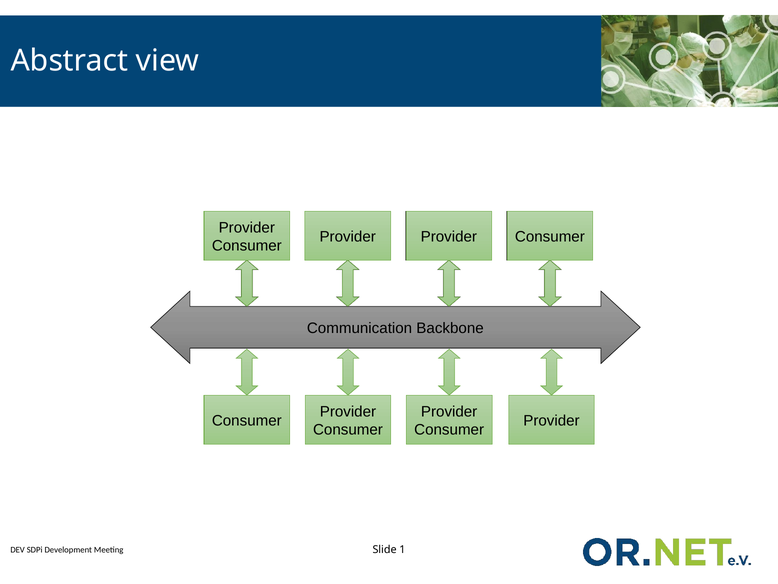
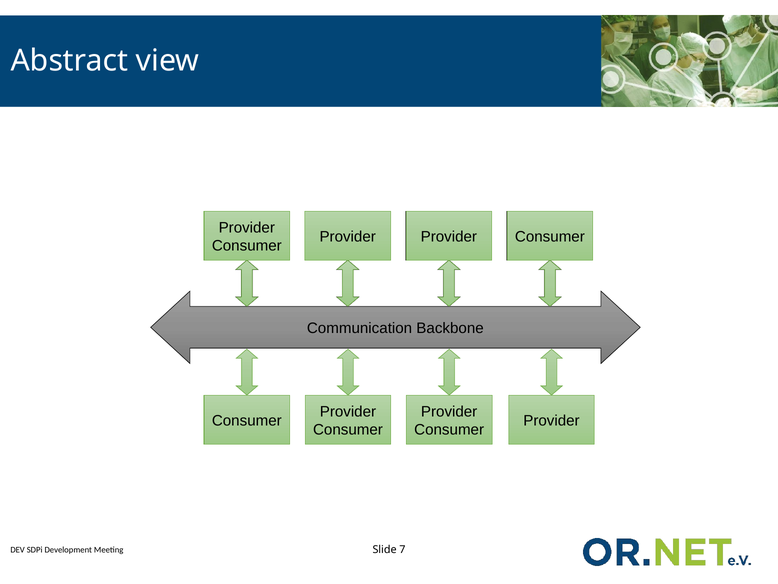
1: 1 -> 7
